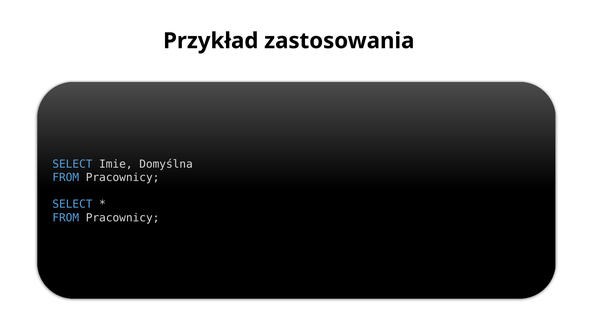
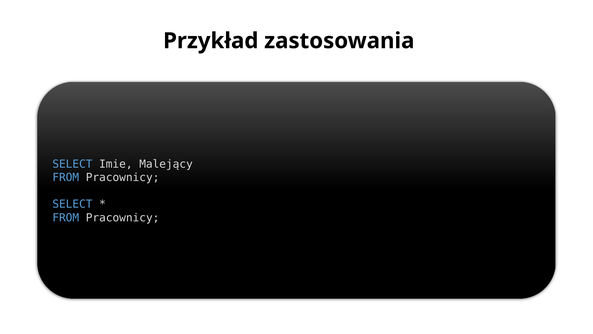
Domyślna: Domyślna -> Malejący
